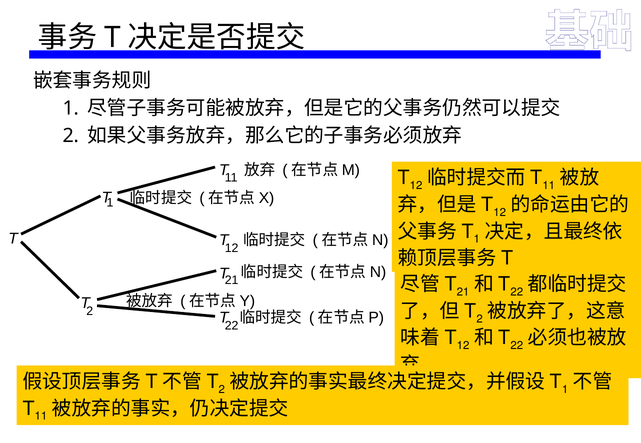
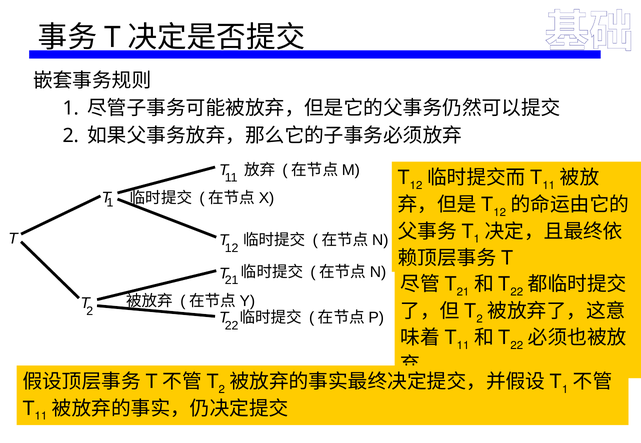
12 at (463, 346): 12 -> 11
